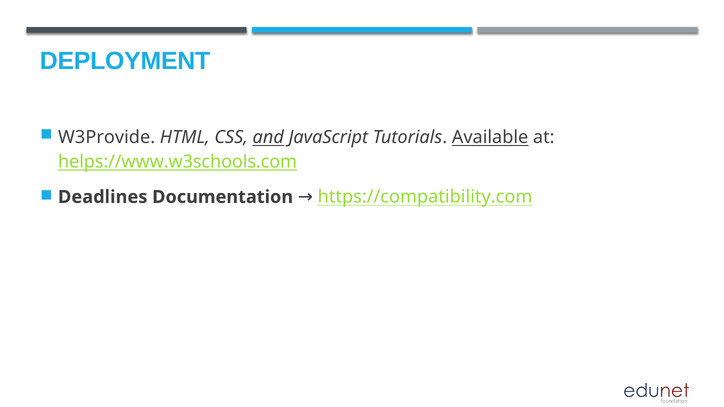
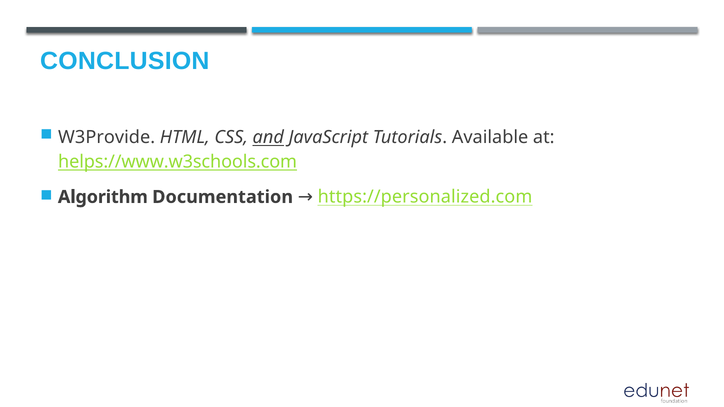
DEPLOYMENT: DEPLOYMENT -> CONCLUSION
Available underline: present -> none
Deadlines: Deadlines -> Algorithm
https://compatibility.com: https://compatibility.com -> https://personalized.com
